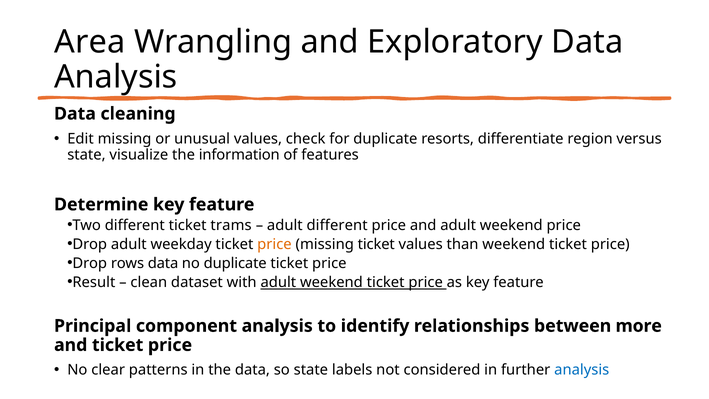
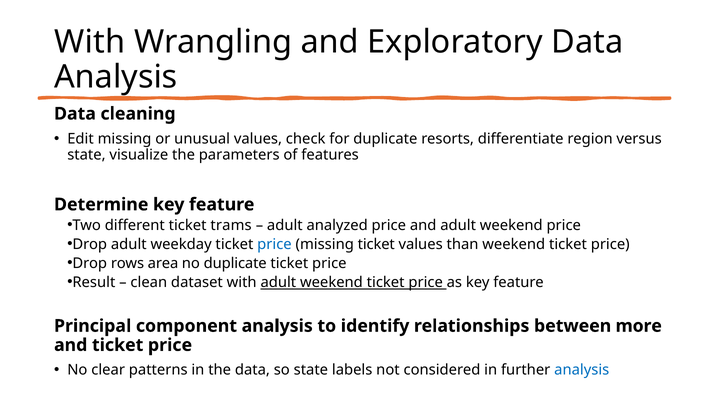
Area at (90, 42): Area -> With
information: information -> parameters
adult different: different -> analyzed
price at (274, 244) colour: orange -> blue
rows data: data -> area
